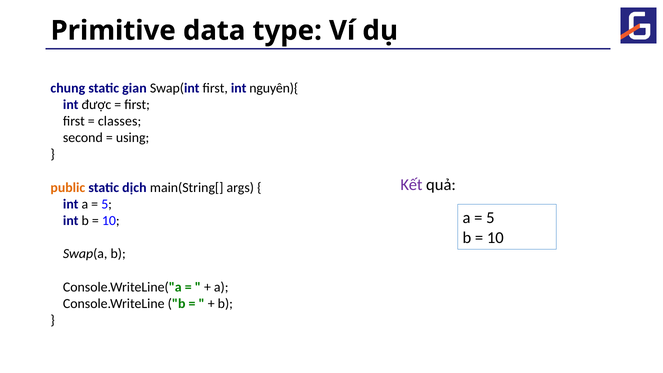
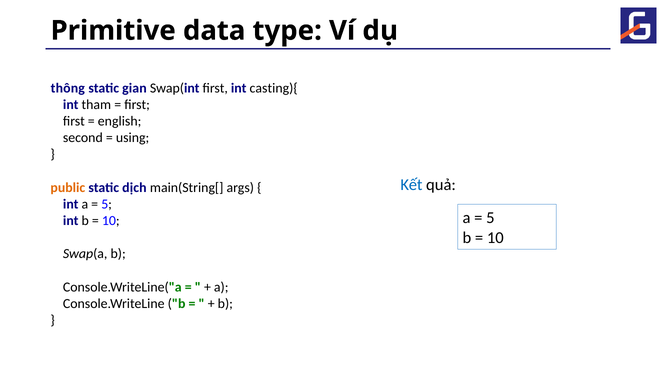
chung: chung -> thông
nguyên){: nguyên){ -> casting){
được: được -> tham
classes: classes -> english
Kết colour: purple -> blue
